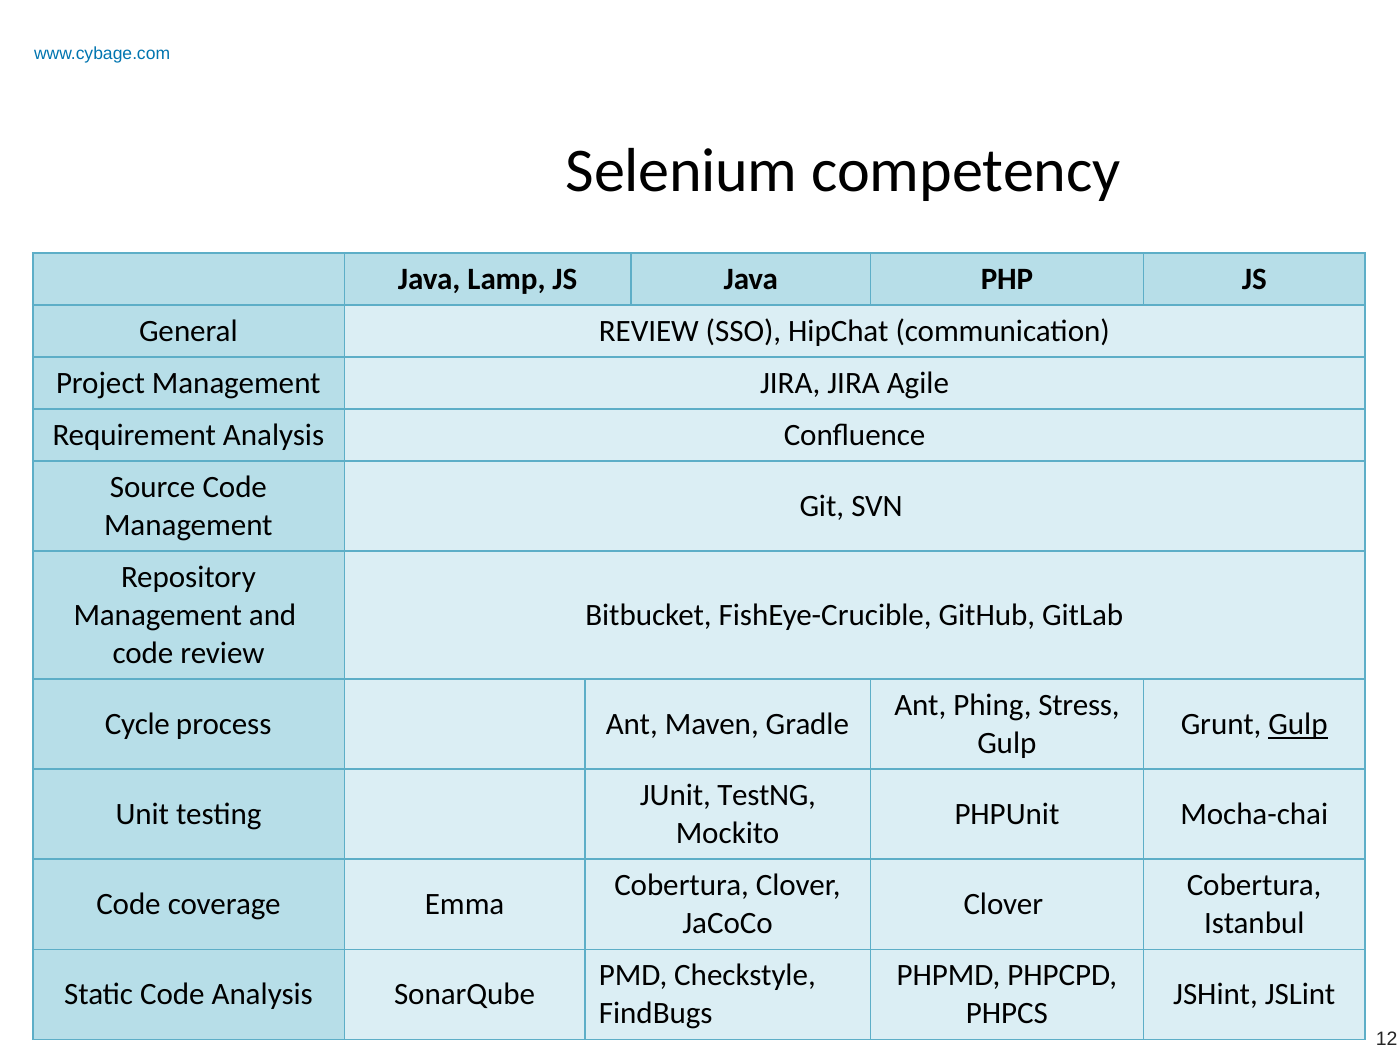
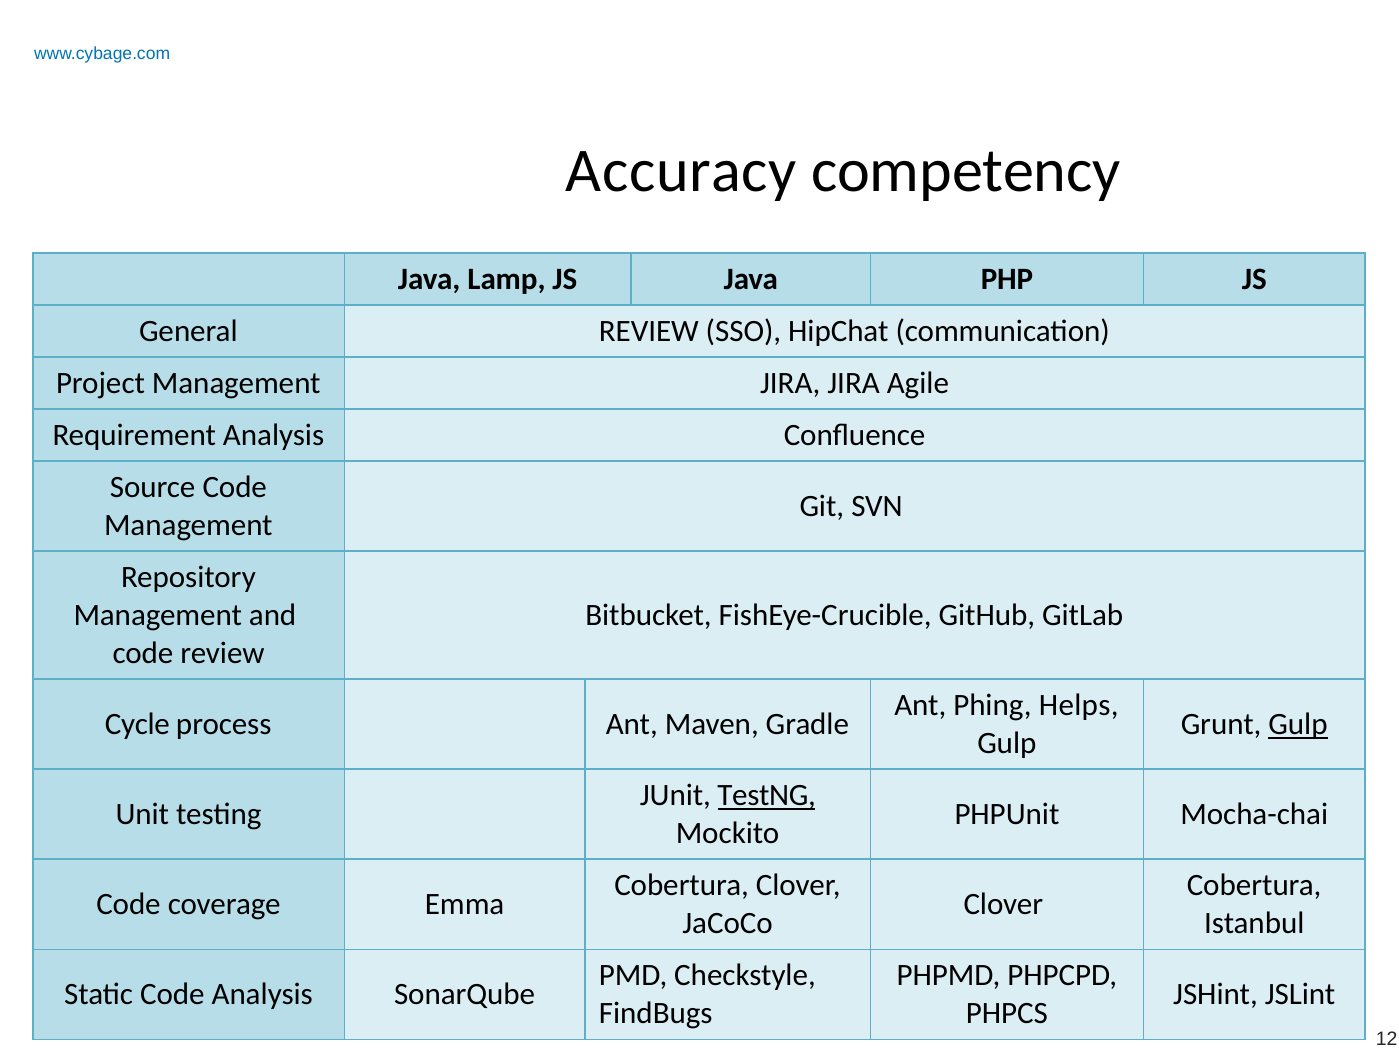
Selenium: Selenium -> Accuracy
Stress: Stress -> Helps
TestNG underline: none -> present
